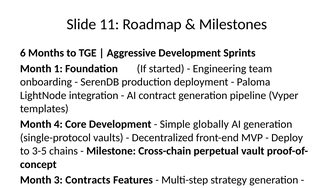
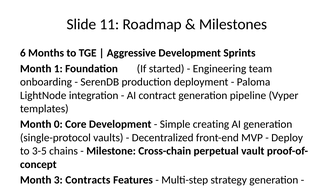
4: 4 -> 0
globally: globally -> creating
